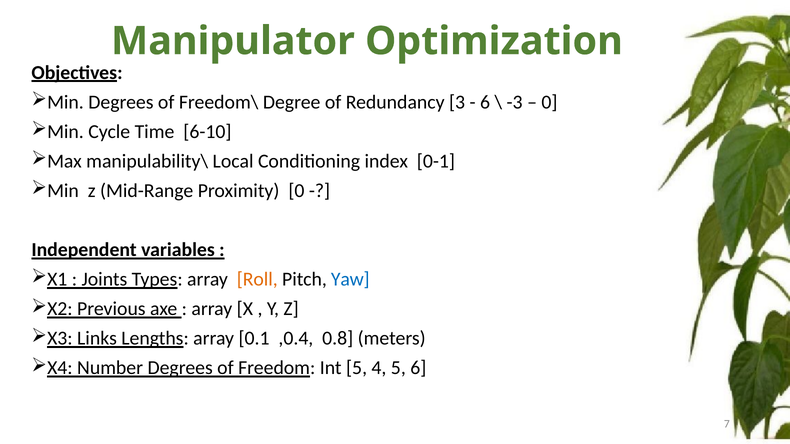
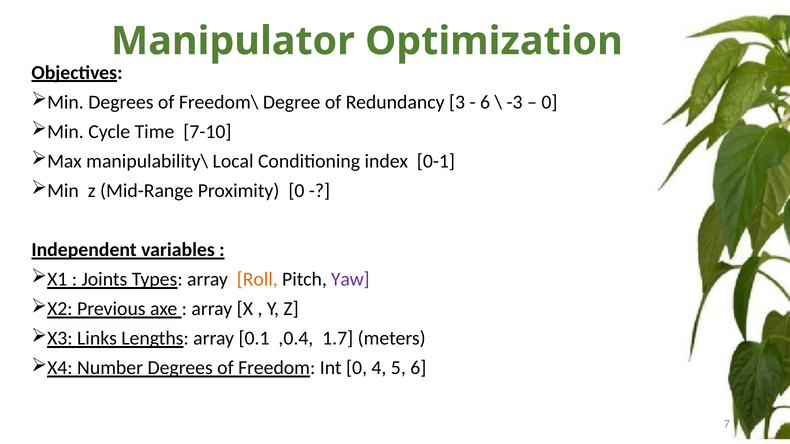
6-10: 6-10 -> 7-10
Yaw colour: blue -> purple
0.8: 0.8 -> 1.7
Int 5: 5 -> 0
